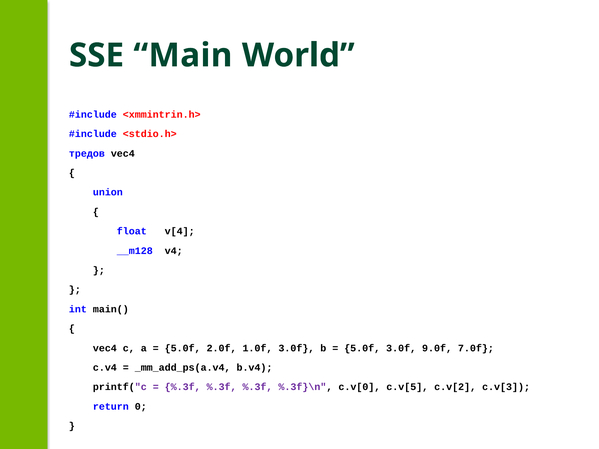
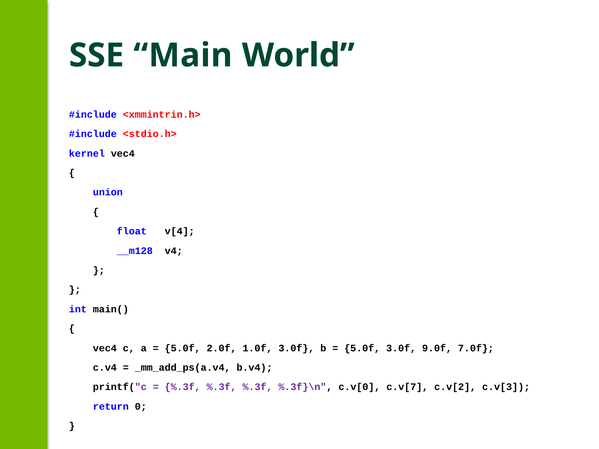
тредов: тредов -> kernel
c.v[5: c.v[5 -> c.v[7
